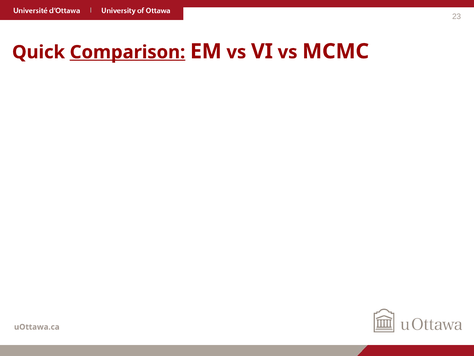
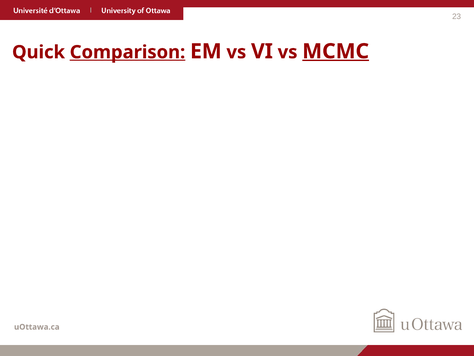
MCMC underline: none -> present
